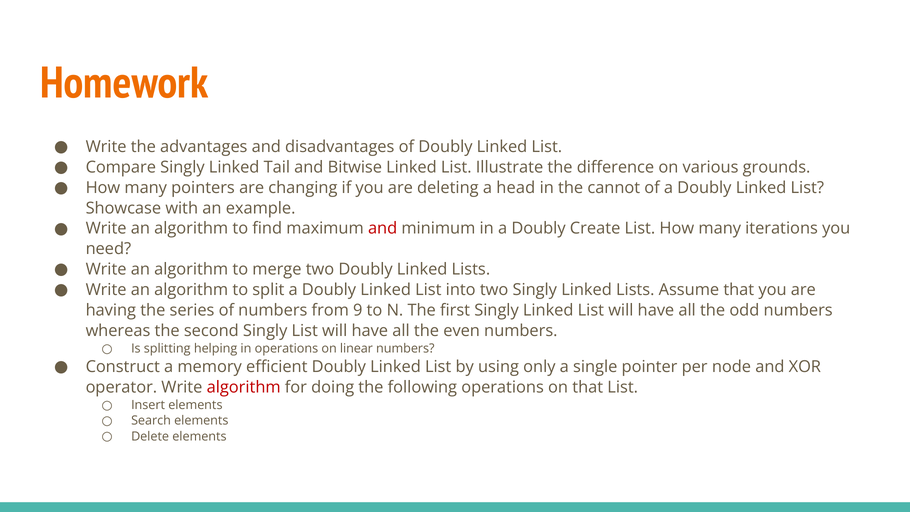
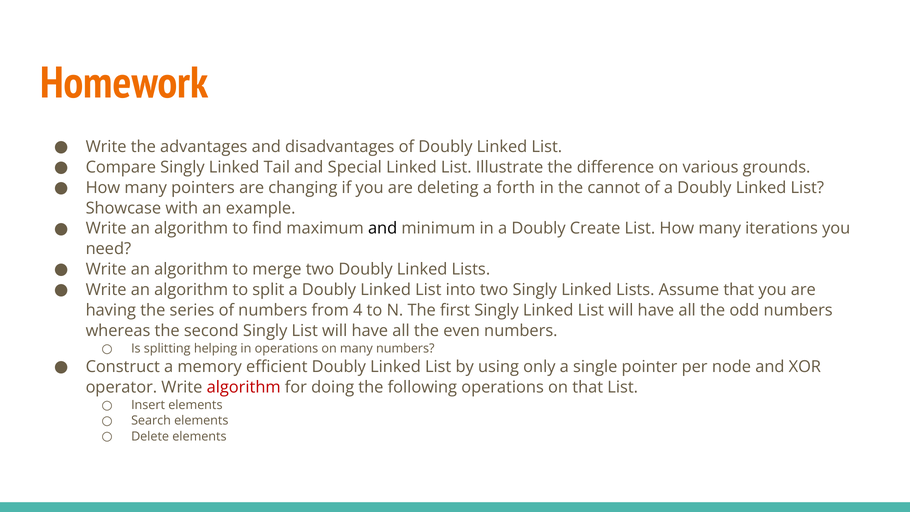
Bitwise: Bitwise -> Special
head: head -> forth
and at (383, 229) colour: red -> black
9: 9 -> 4
on linear: linear -> many
